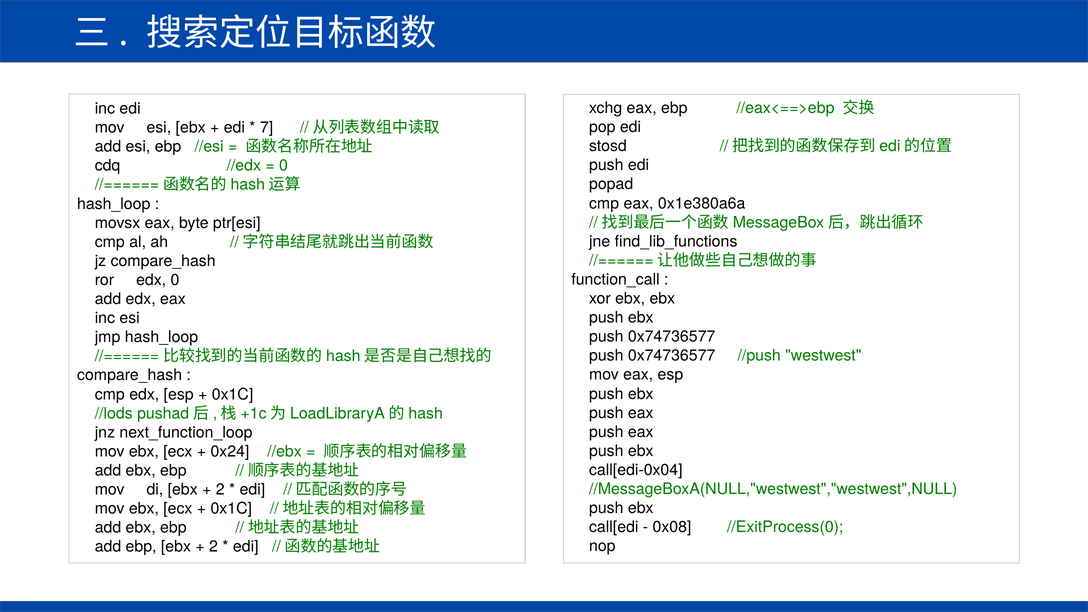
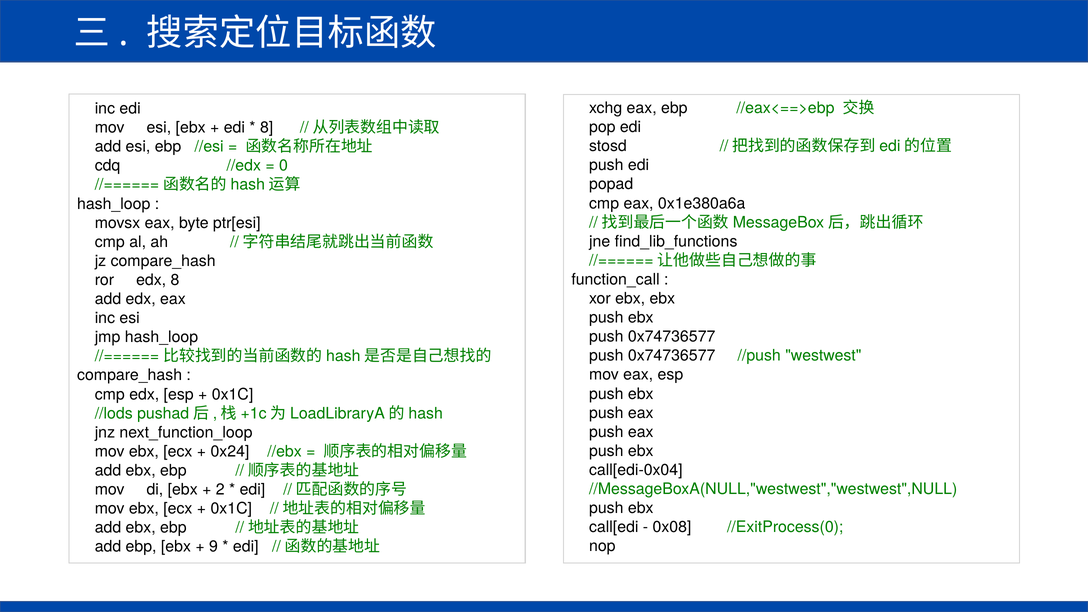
7 at (267, 128): 7 -> 8
edx 0: 0 -> 8
2 at (213, 547): 2 -> 9
